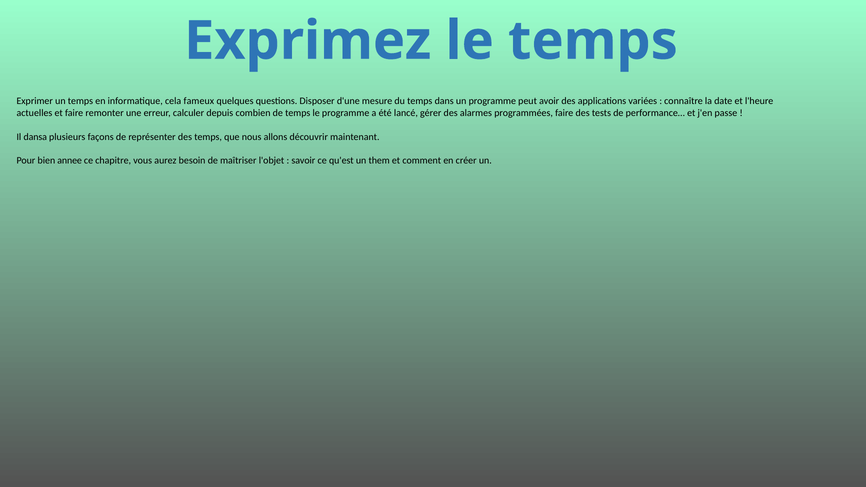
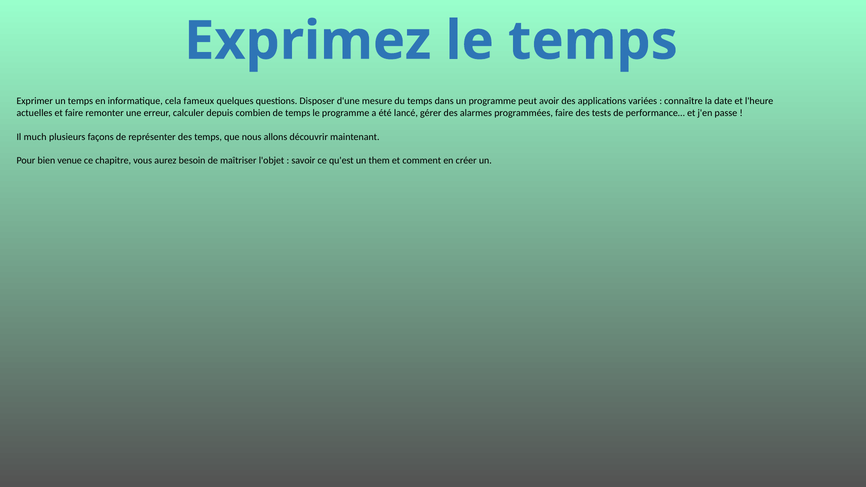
dansa: dansa -> much
annee: annee -> venue
